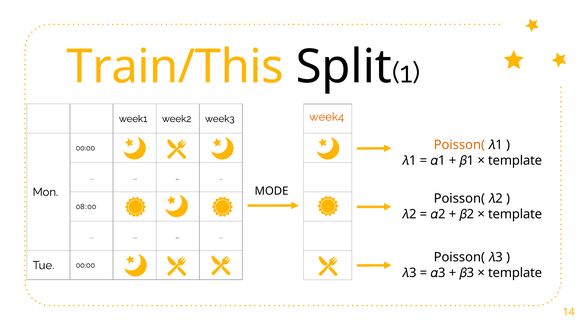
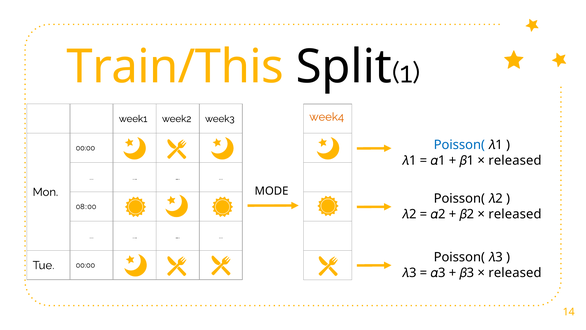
Poisson( at (459, 145) colour: orange -> blue
template at (515, 160): template -> released
template at (515, 214): template -> released
template at (515, 273): template -> released
